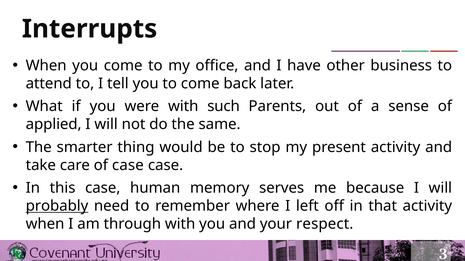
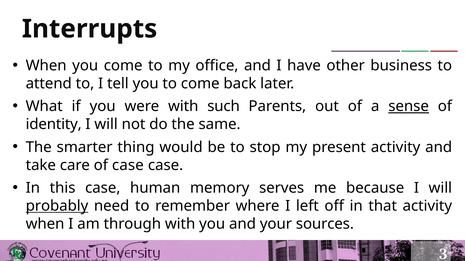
sense underline: none -> present
applied: applied -> identity
respect: respect -> sources
